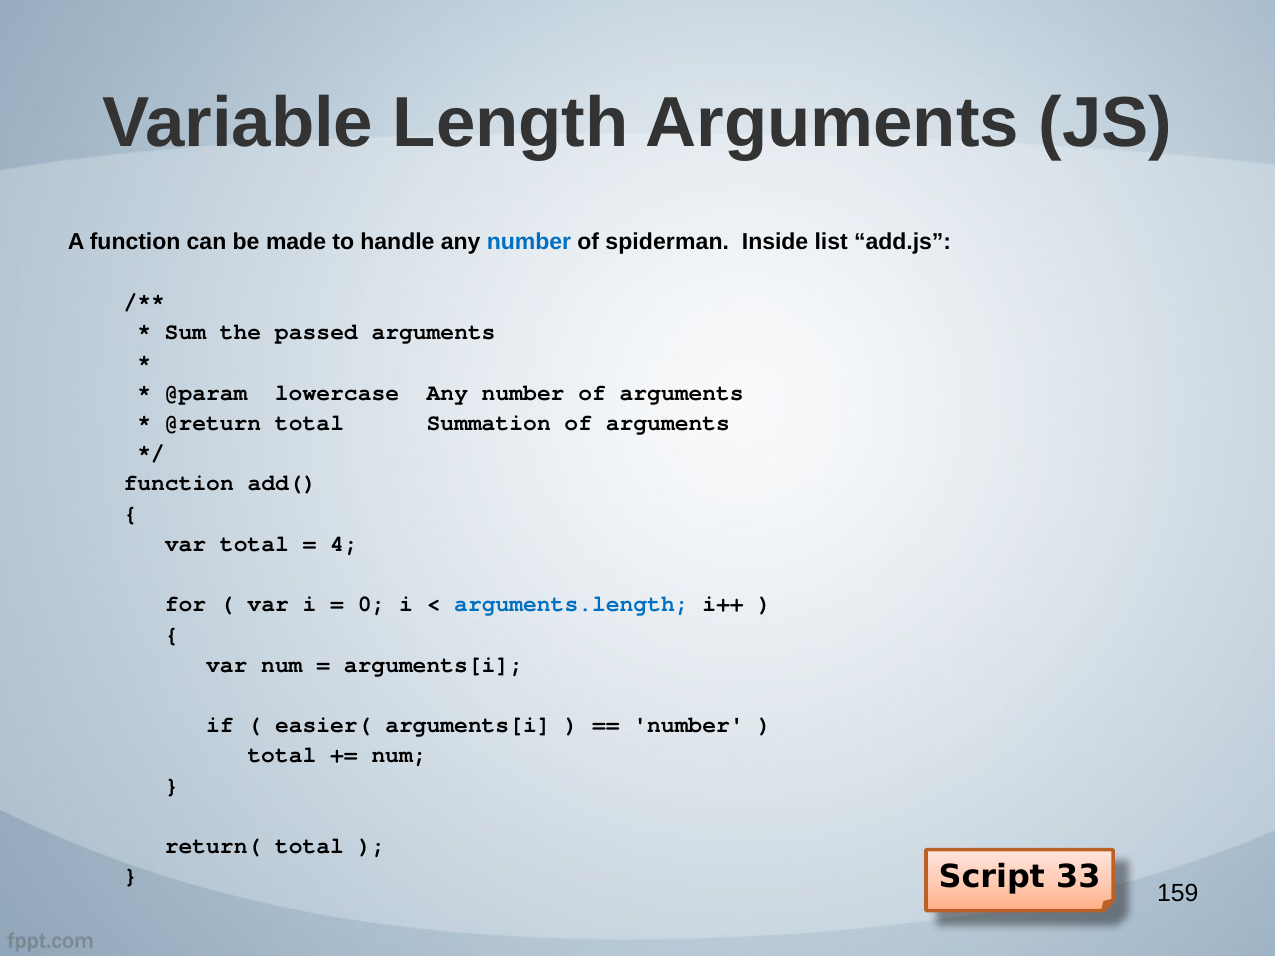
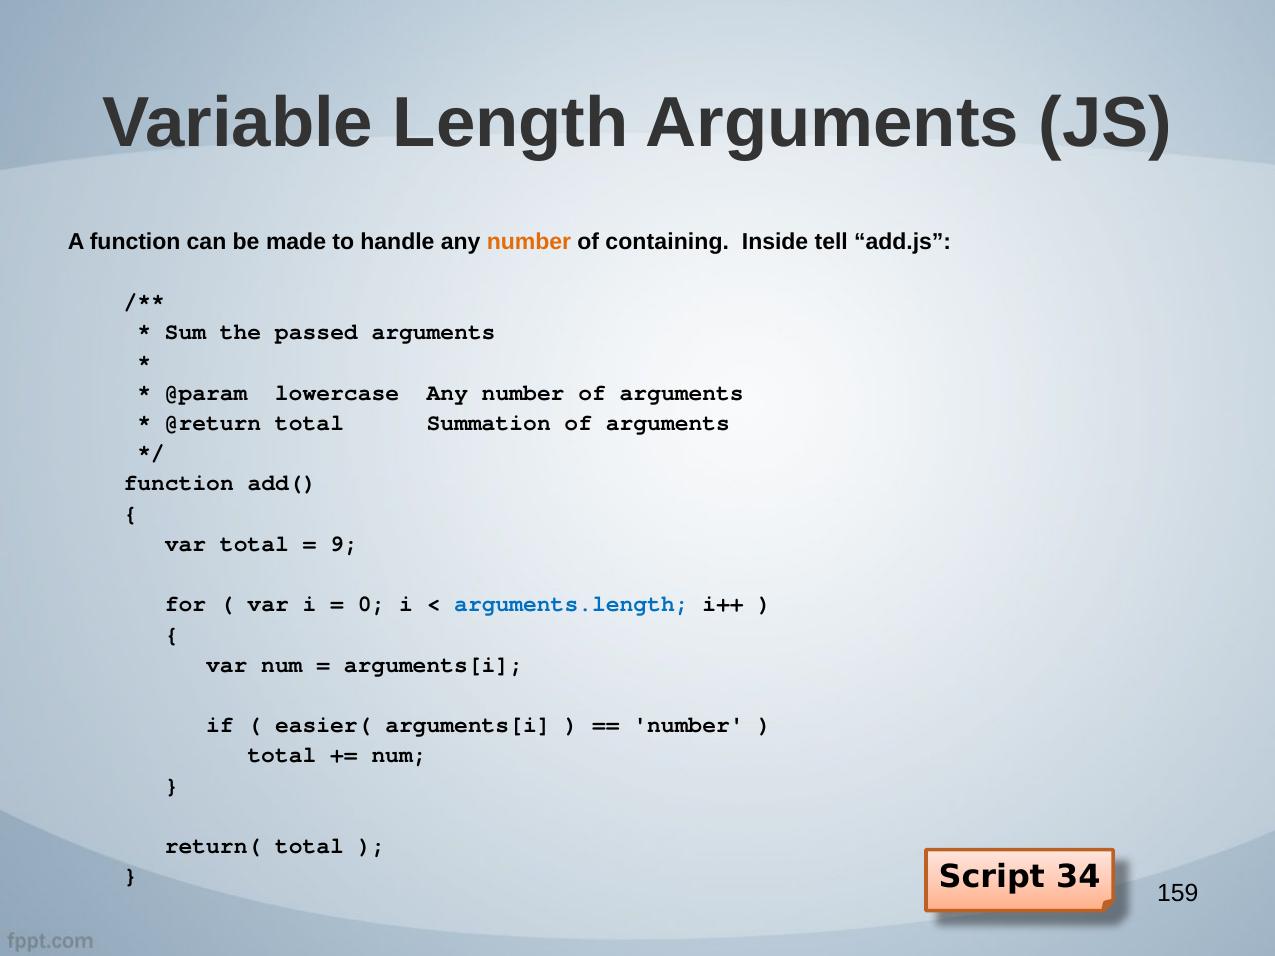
number at (529, 242) colour: blue -> orange
spiderman: spiderman -> containing
list: list -> tell
4: 4 -> 9
33: 33 -> 34
